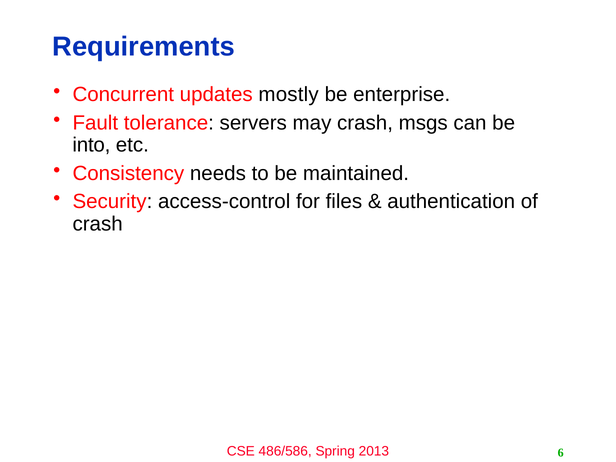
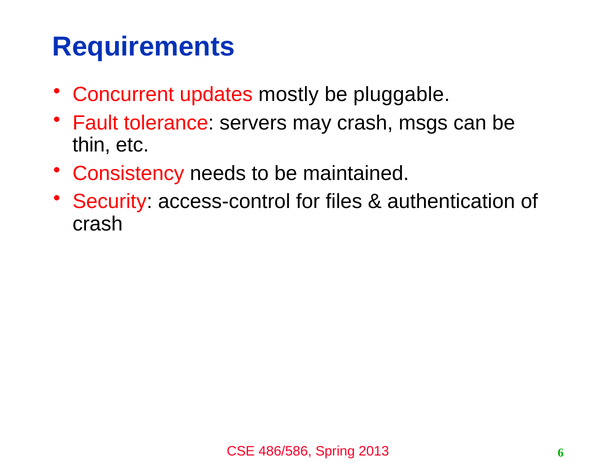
enterprise: enterprise -> pluggable
into: into -> thin
